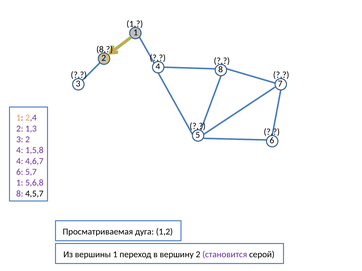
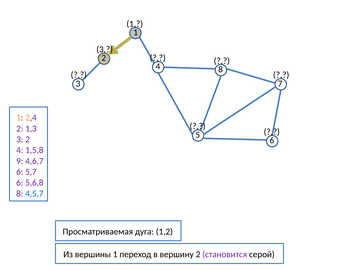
8 at (105, 50): 8 -> 3
4 at (20, 161): 4 -> 9
1 at (20, 183): 1 -> 6
4,5,7 colour: black -> blue
